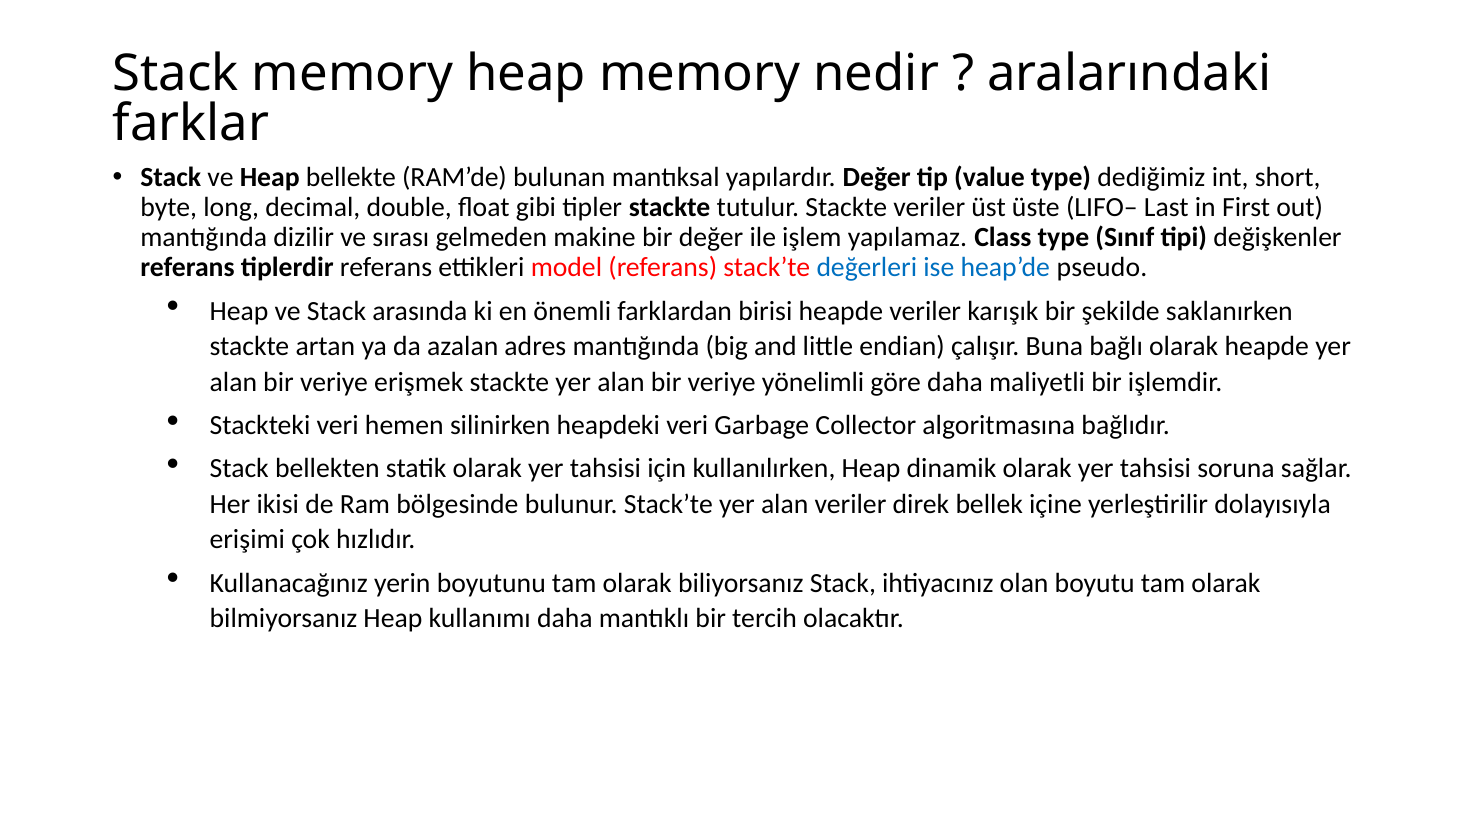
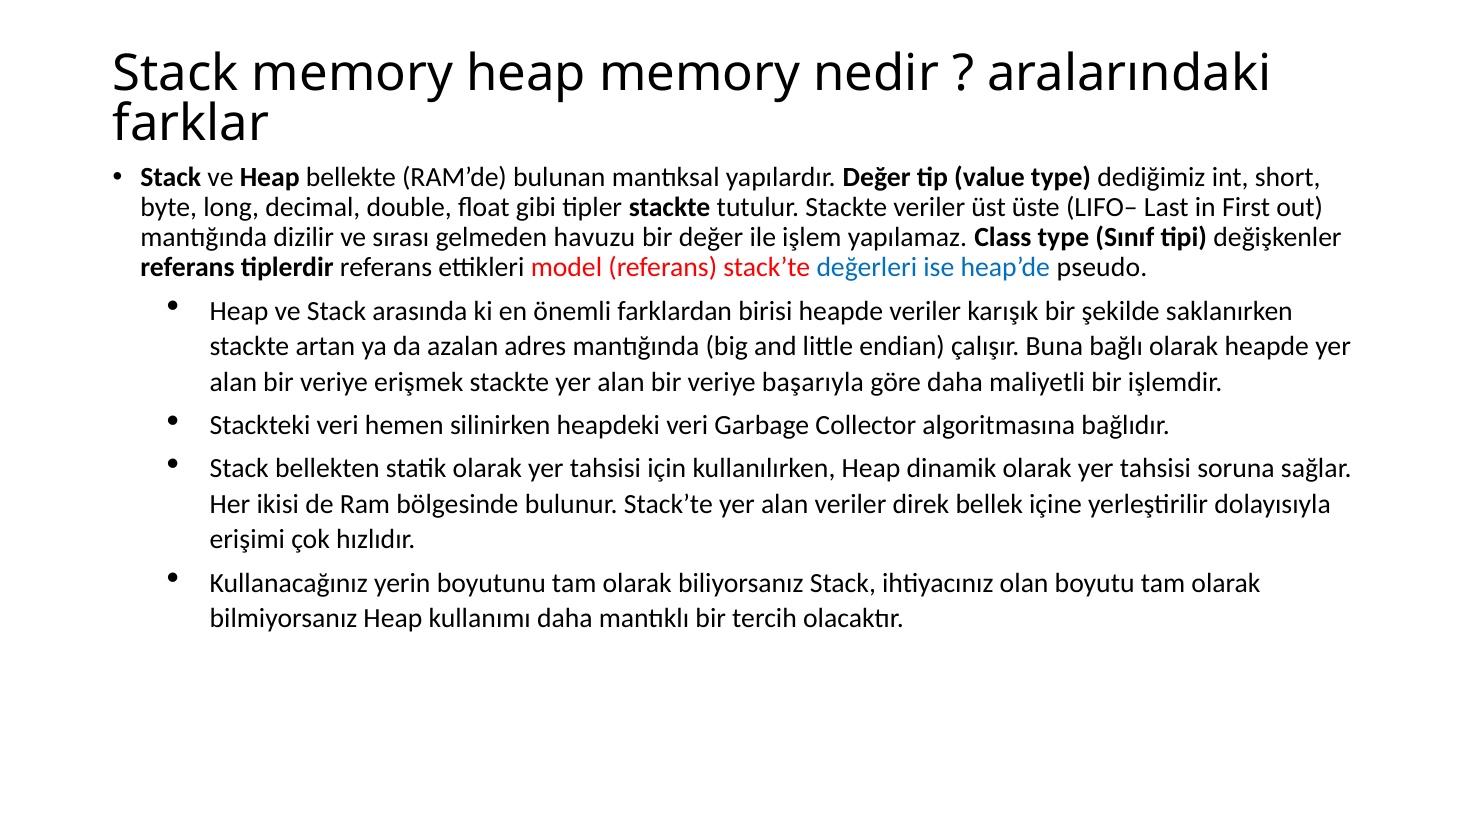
makine: makine -> havuzu
yönelimli: yönelimli -> başarıyla
